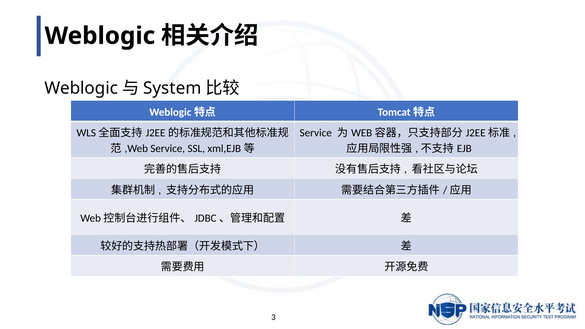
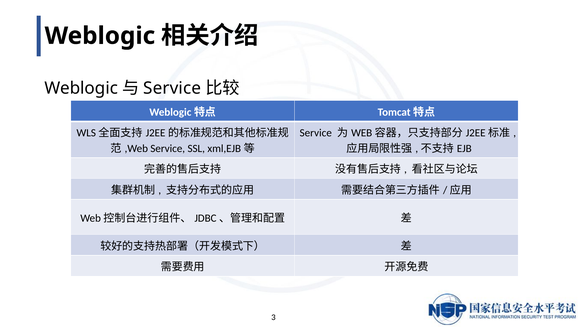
System at (172, 88): System -> Service
